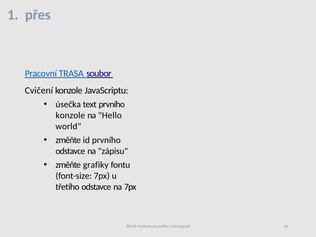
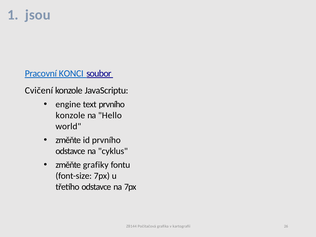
přes: přes -> jsou
TRASA: TRASA -> KONCI
úsečka: úsečka -> engine
zápisu: zápisu -> cyklus
